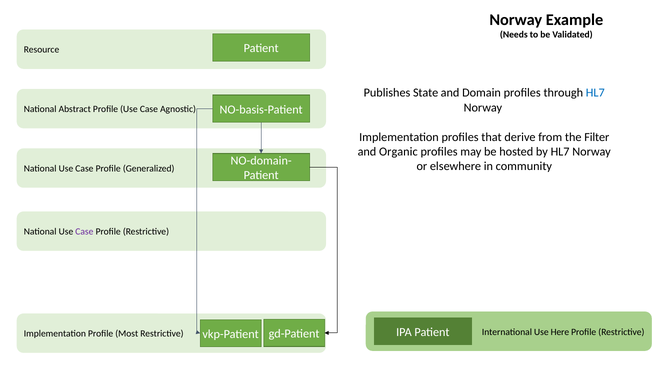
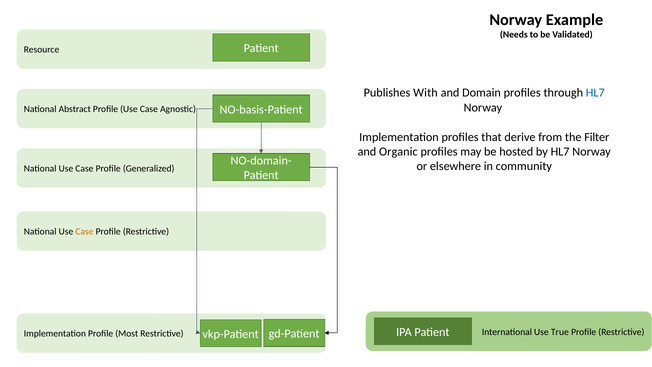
State: State -> With
Case at (84, 232) colour: purple -> orange
Here: Here -> True
